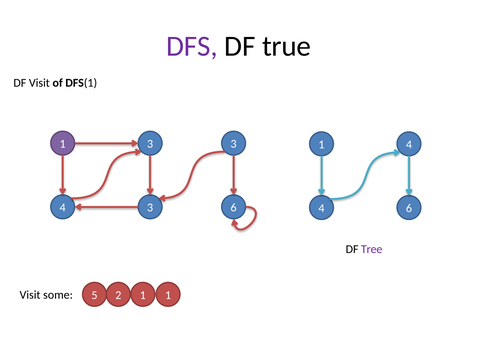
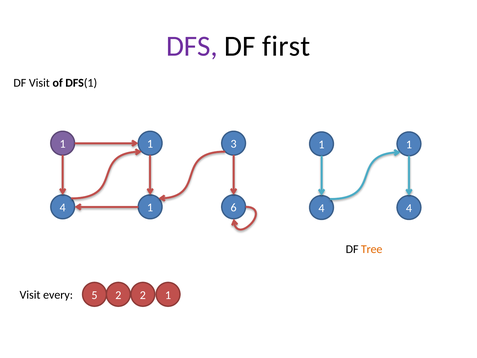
true: true -> first
3 at (150, 144): 3 -> 1
4 at (409, 145): 4 -> 1
4 3: 3 -> 1
4 6: 6 -> 4
Tree colour: purple -> orange
some: some -> every
2 1: 1 -> 2
